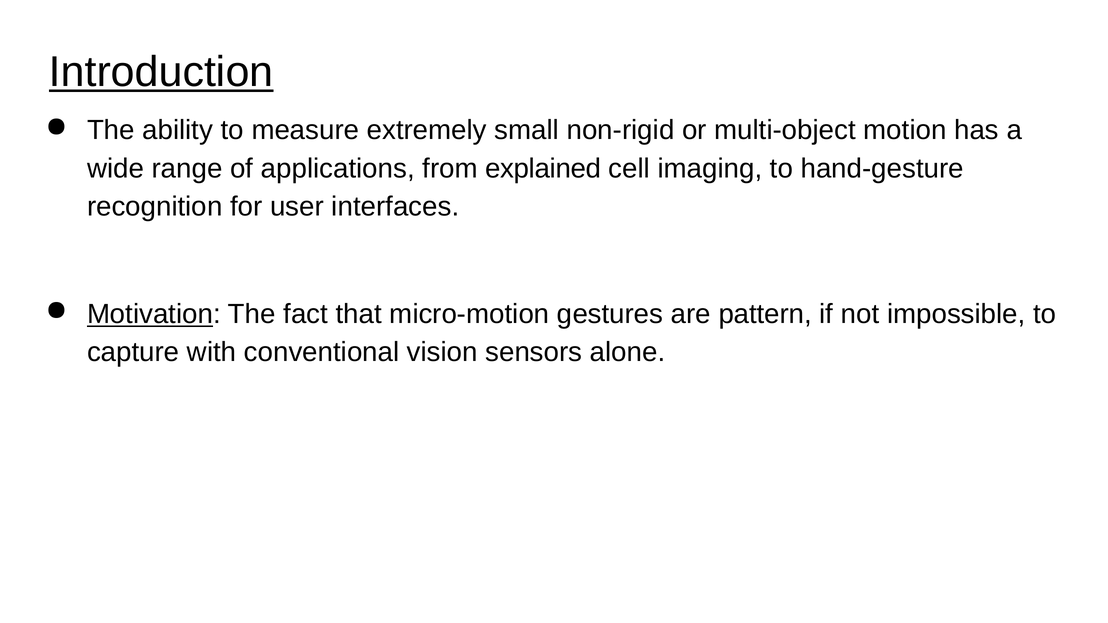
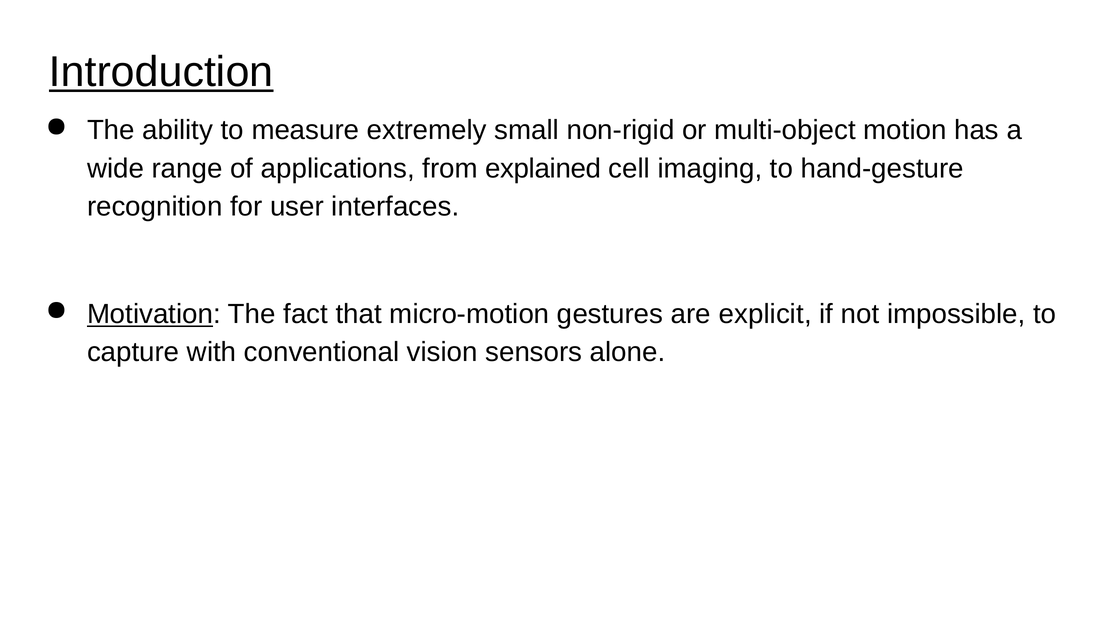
pattern: pattern -> explicit
